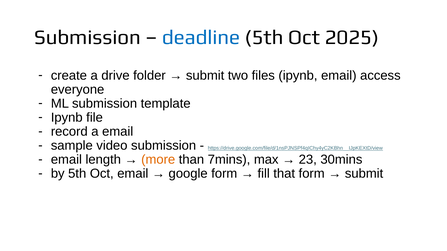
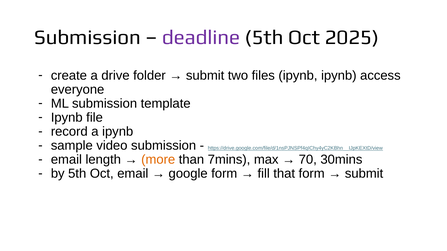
deadline colour: blue -> purple
ipynb email: email -> ipynb
a email: email -> ipynb
23: 23 -> 70
